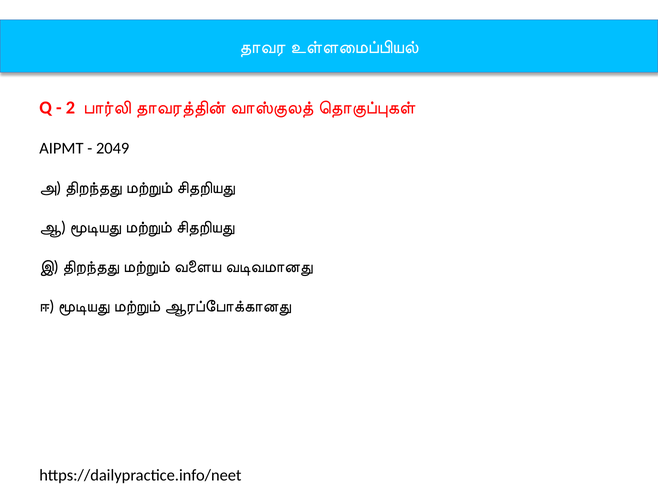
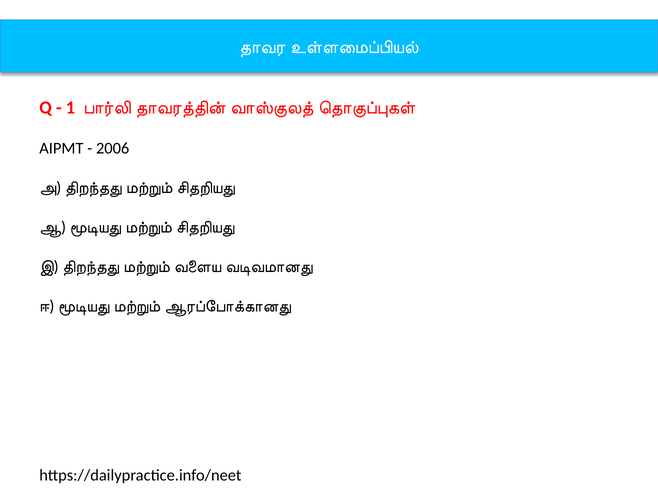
2: 2 -> 1
2049: 2049 -> 2006
